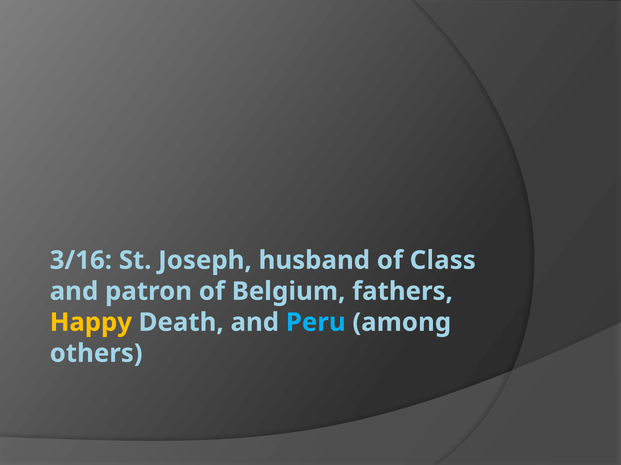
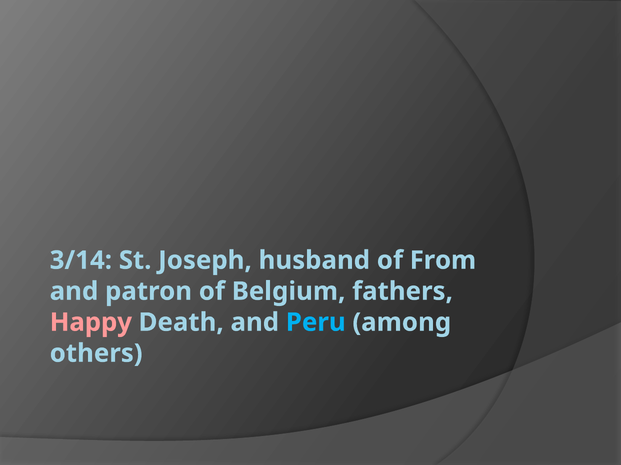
3/16: 3/16 -> 3/14
Class: Class -> From
Happy colour: yellow -> pink
